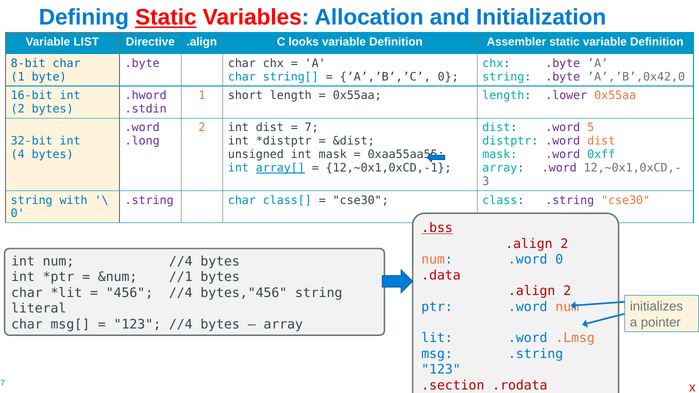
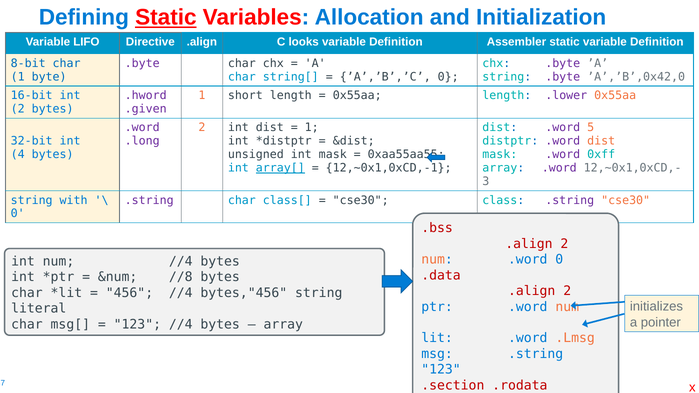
LIST: LIST -> LIFO
.stdin: .stdin -> .given
7 at (312, 128): 7 -> 1
.bss underline: present -> none
//1: //1 -> //8
